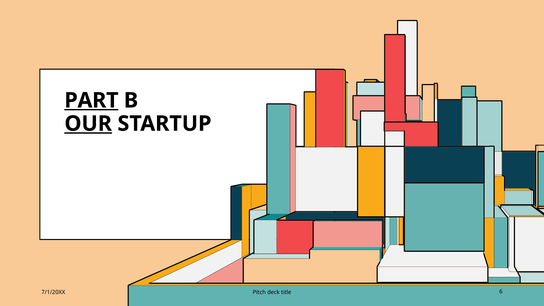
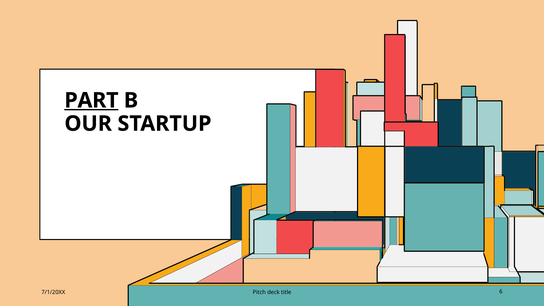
OUR underline: present -> none
